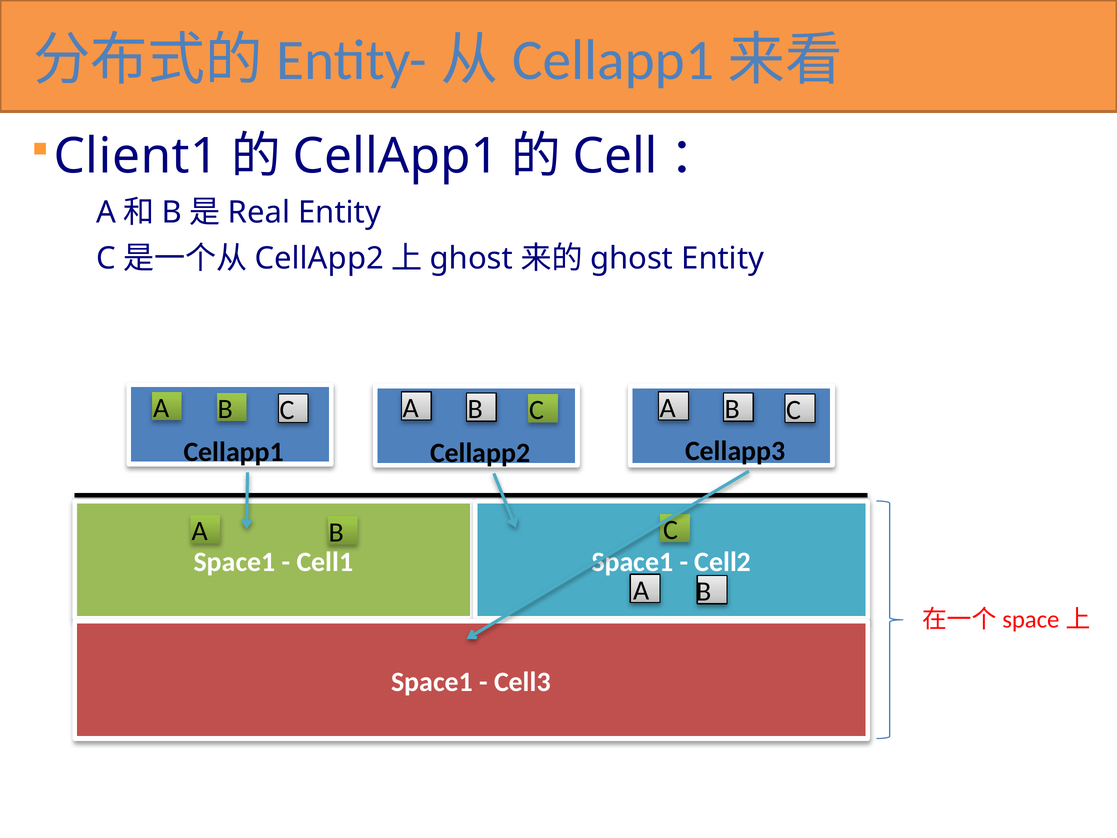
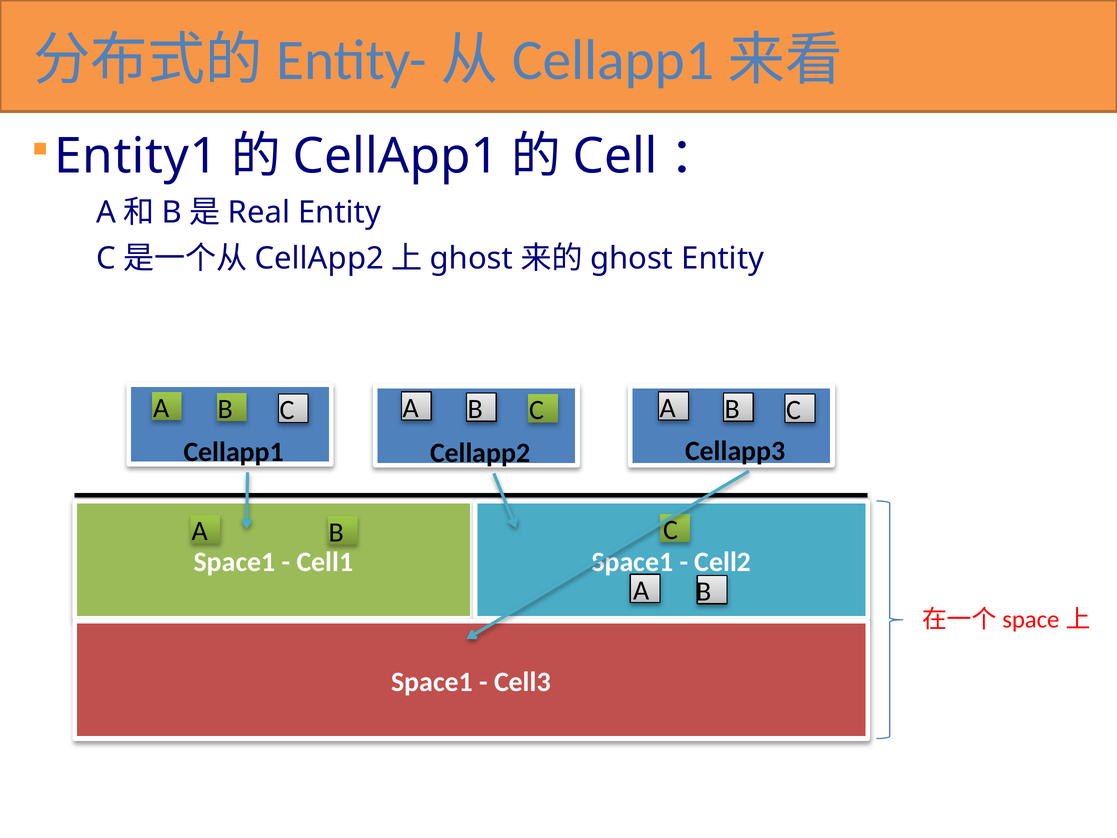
Client1: Client1 -> Entity1
